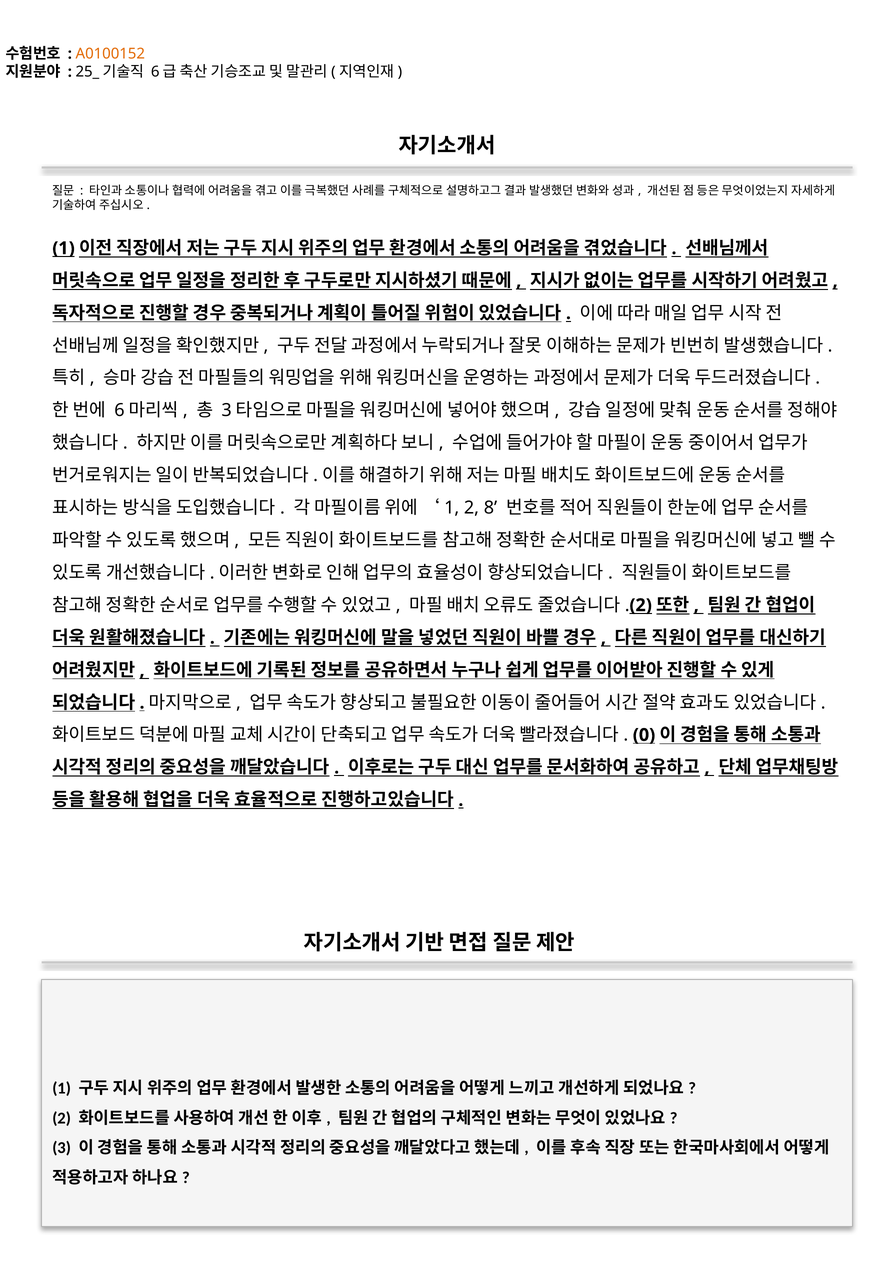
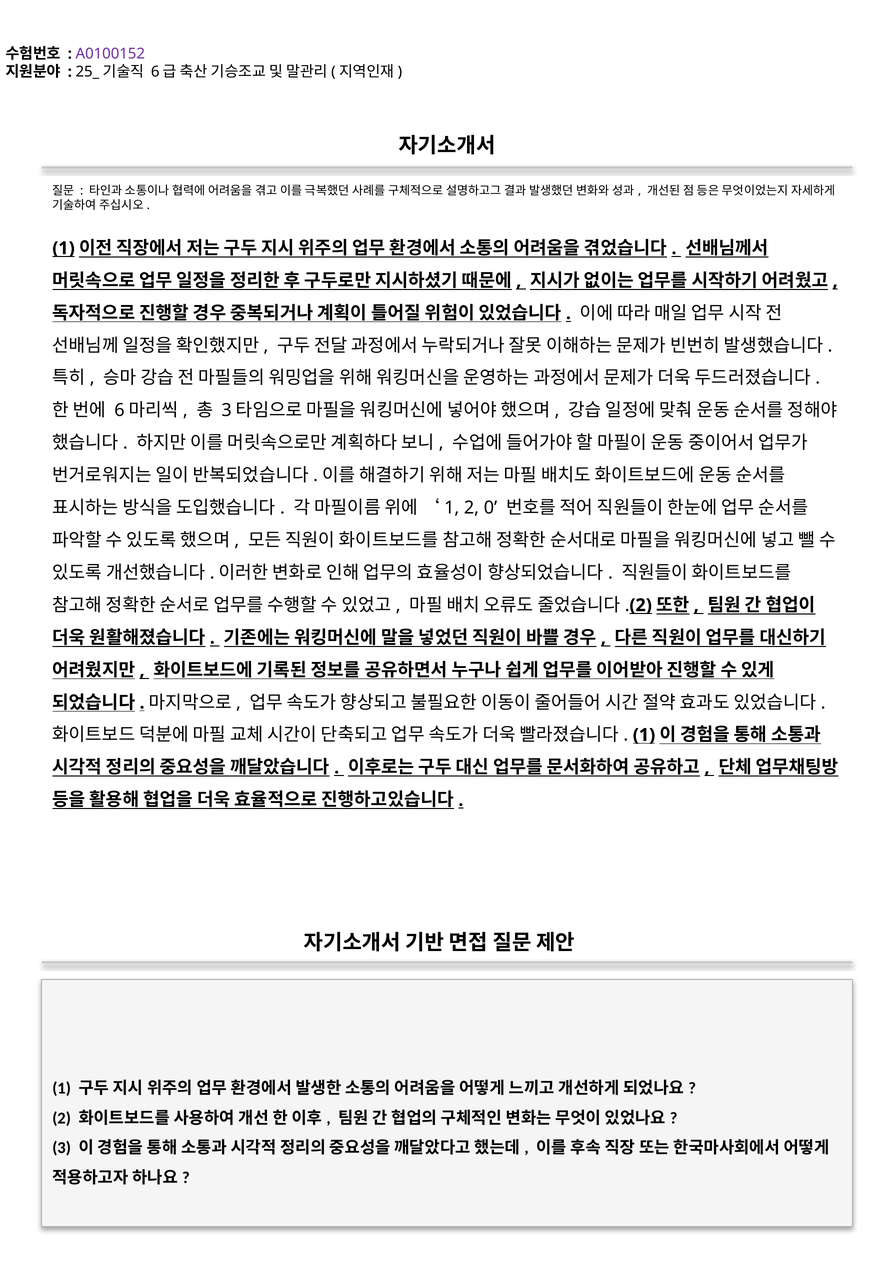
A0100152 colour: orange -> purple
8: 8 -> 0
0 at (644, 735): 0 -> 1
